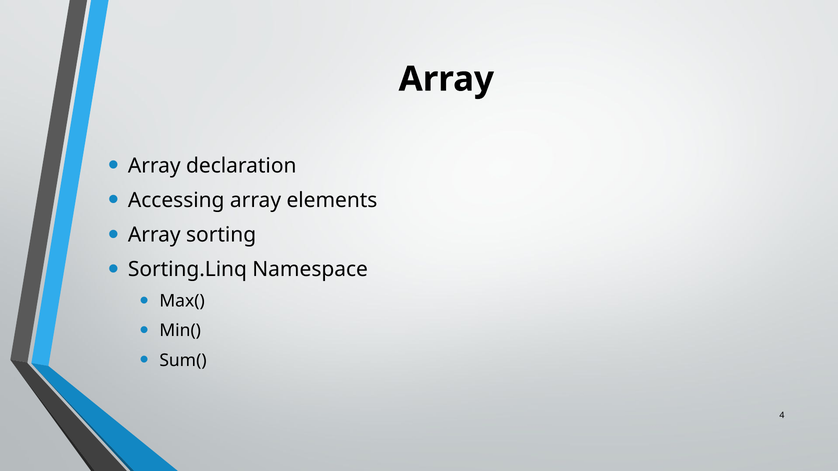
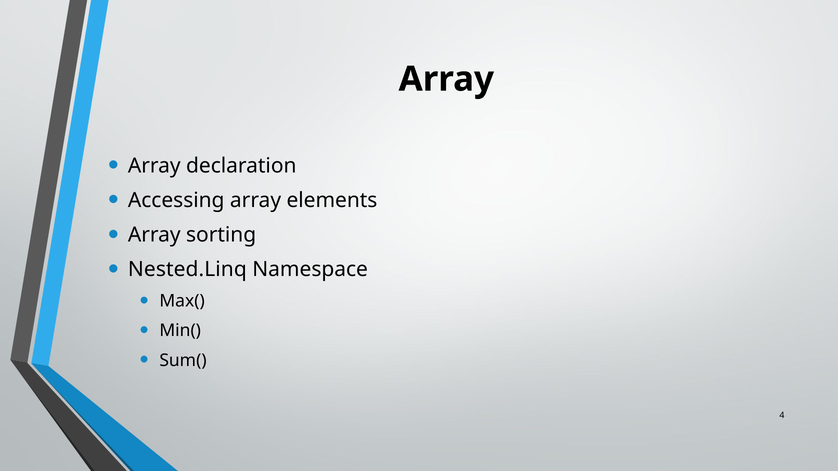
Sorting.Linq: Sorting.Linq -> Nested.Linq
